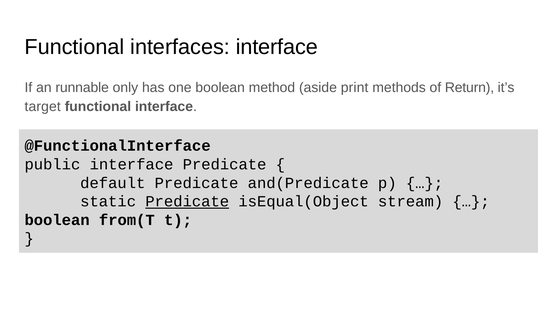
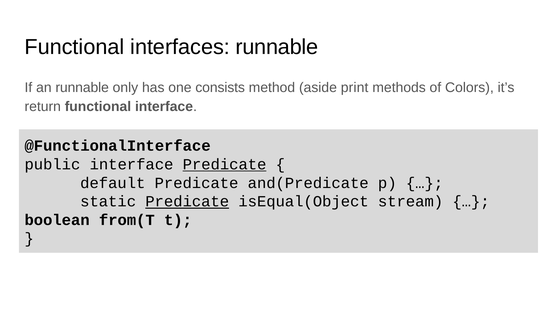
interfaces interface: interface -> runnable
one boolean: boolean -> consists
Return: Return -> Colors
target: target -> return
Predicate at (225, 165) underline: none -> present
